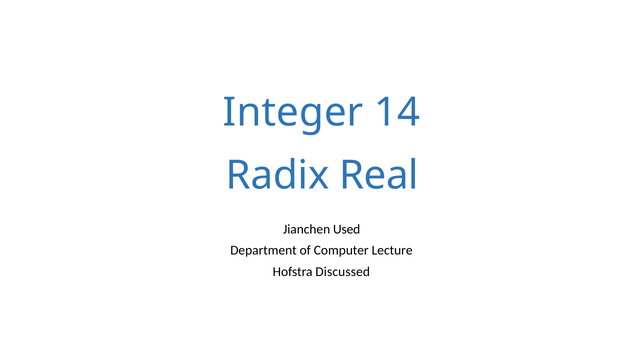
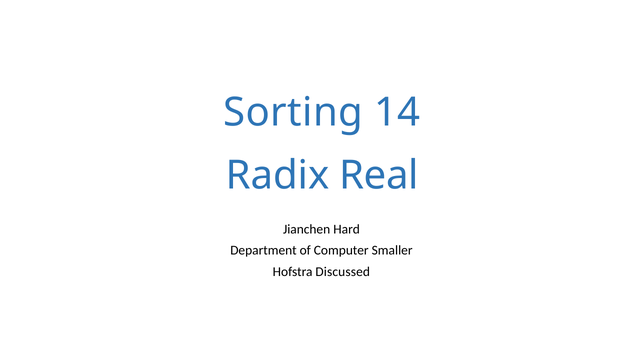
Integer: Integer -> Sorting
Used: Used -> Hard
Lecture: Lecture -> Smaller
